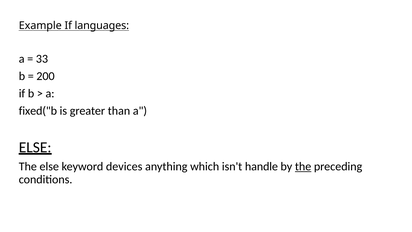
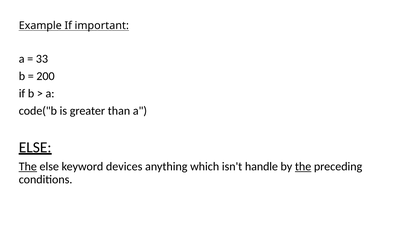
languages: languages -> important
fixed("b: fixed("b -> code("b
The at (28, 166) underline: none -> present
